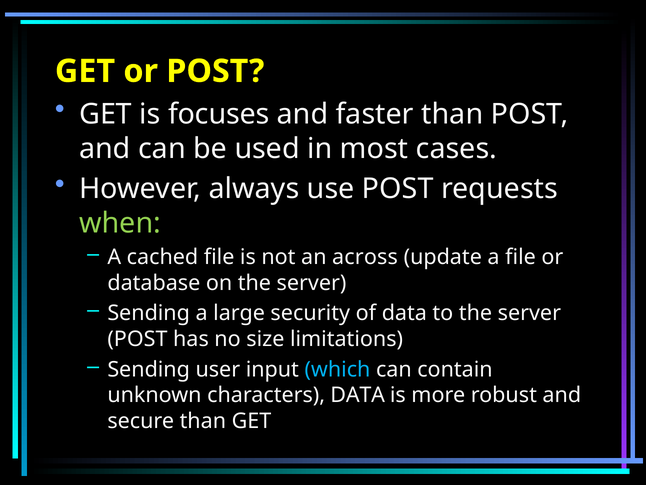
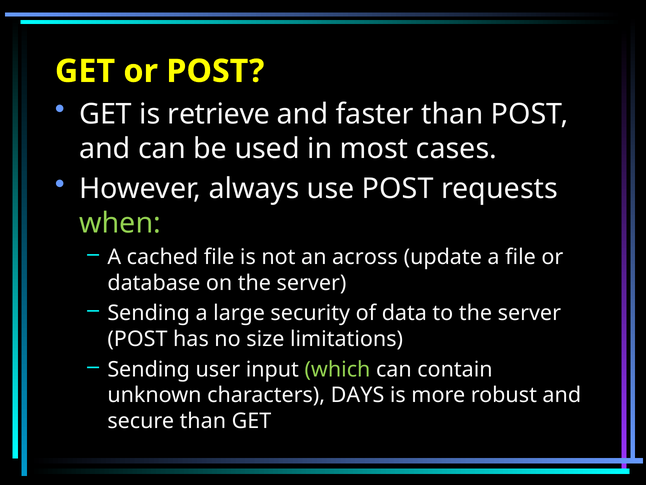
focuses: focuses -> retrieve
which colour: light blue -> light green
characters DATA: DATA -> DAYS
